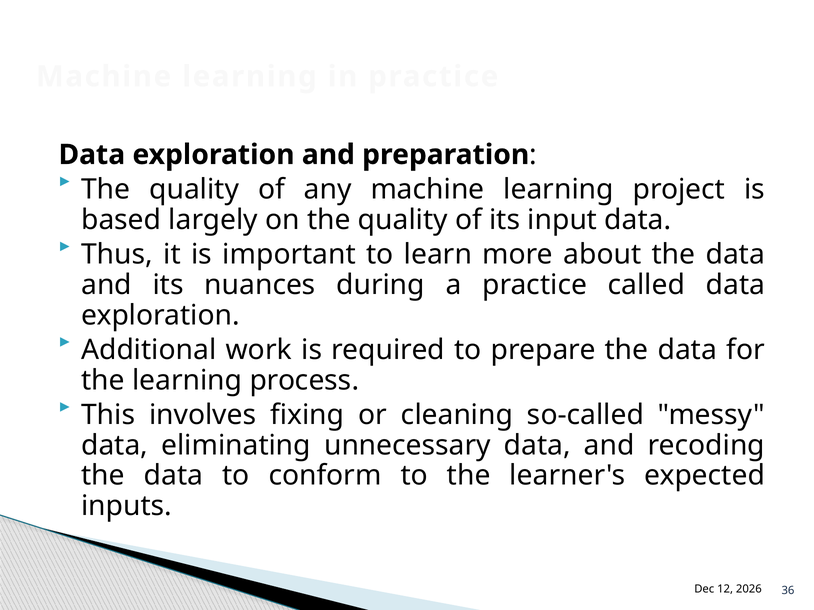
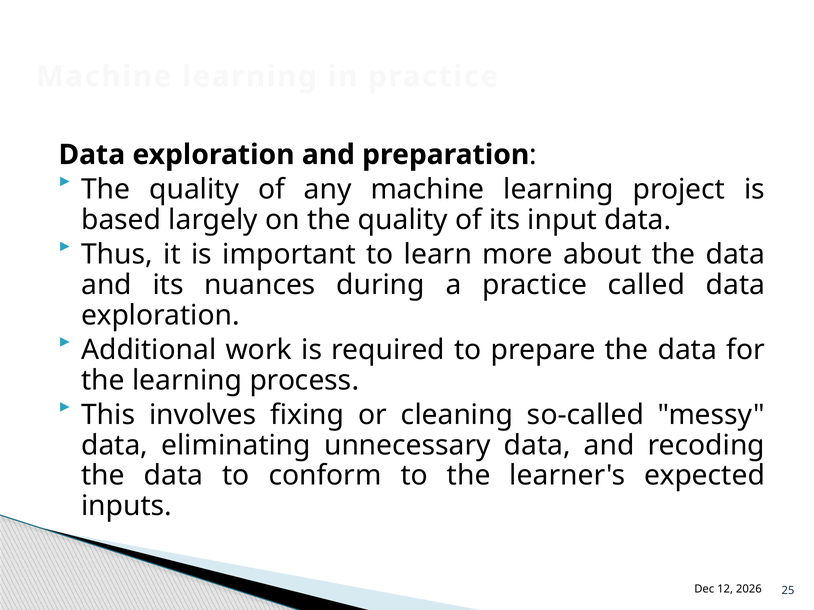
36: 36 -> 25
